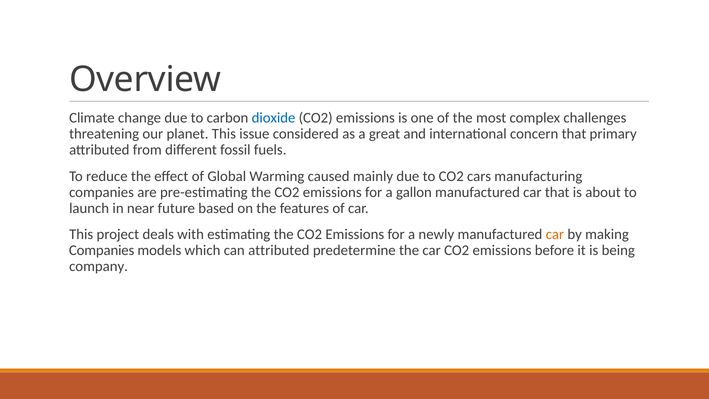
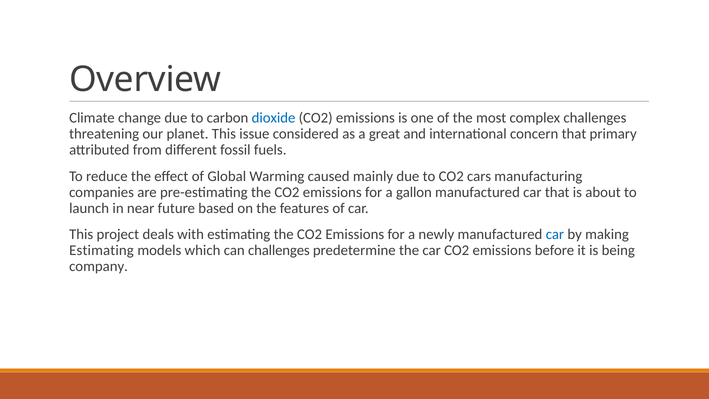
car at (555, 234) colour: orange -> blue
Companies at (102, 250): Companies -> Estimating
can attributed: attributed -> challenges
